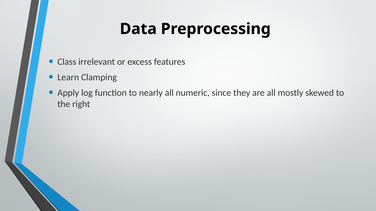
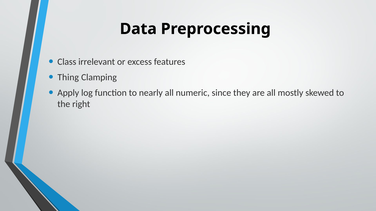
Learn: Learn -> Thing
